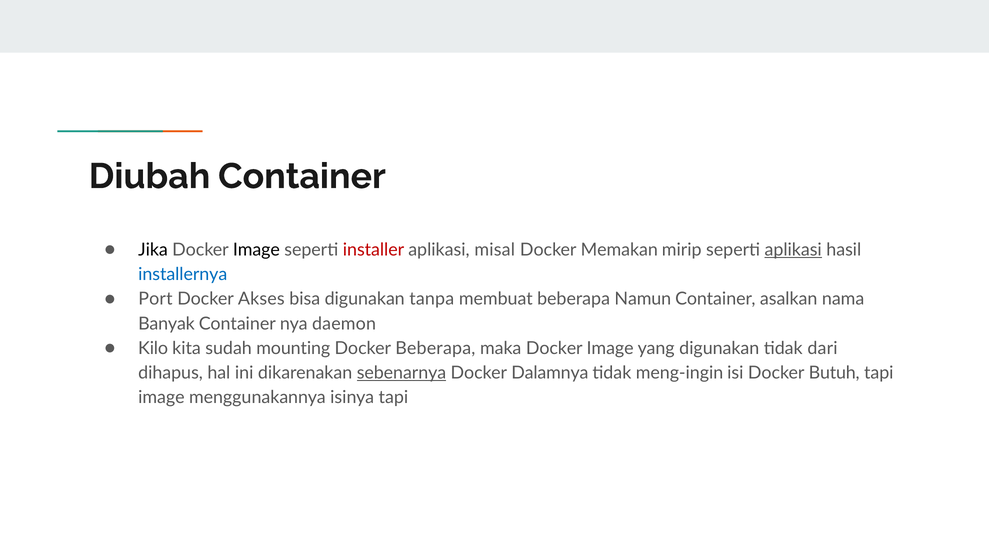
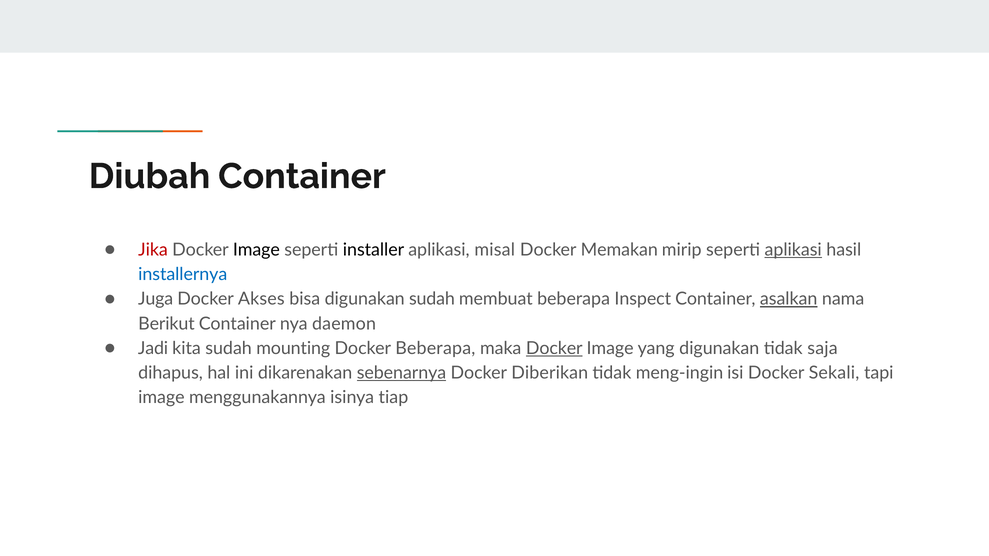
Jika colour: black -> red
installer colour: red -> black
Port: Port -> Juga
digunakan tanpa: tanpa -> sudah
Namun: Namun -> Inspect
asalkan underline: none -> present
Banyak: Banyak -> Berikut
Kilo: Kilo -> Jadi
Docker at (554, 349) underline: none -> present
dari: dari -> saja
Dalamnya: Dalamnya -> Diberikan
Butuh: Butuh -> Sekali
isinya tapi: tapi -> tiap
